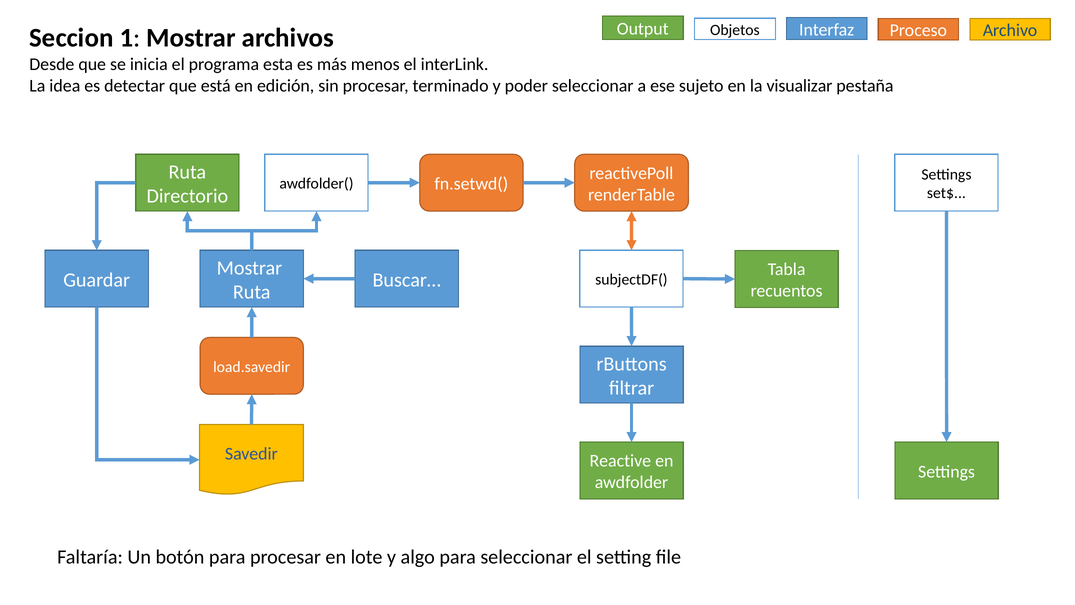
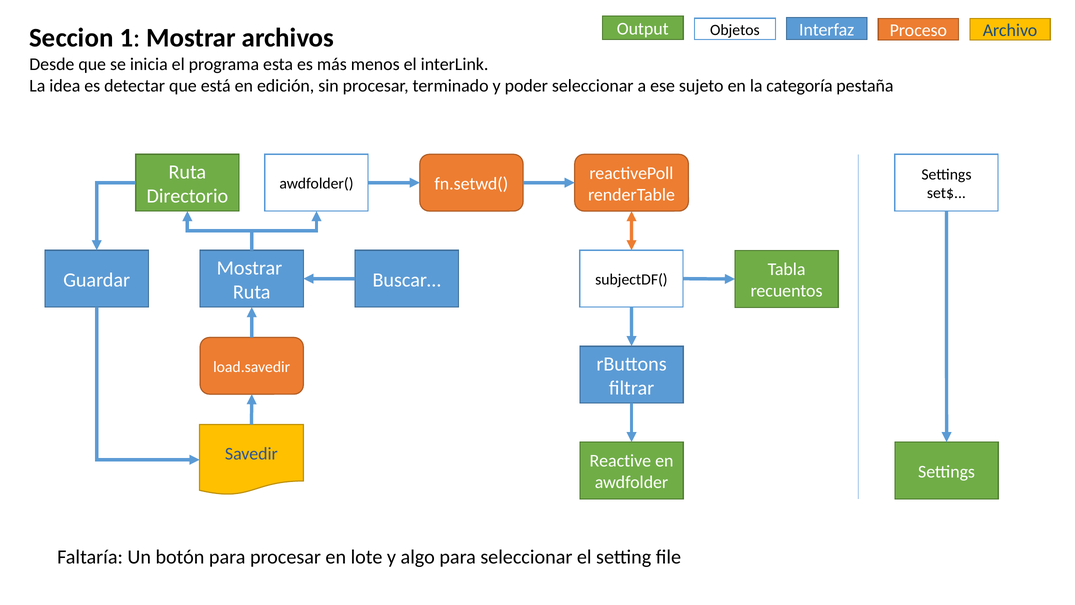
visualizar: visualizar -> categoría
